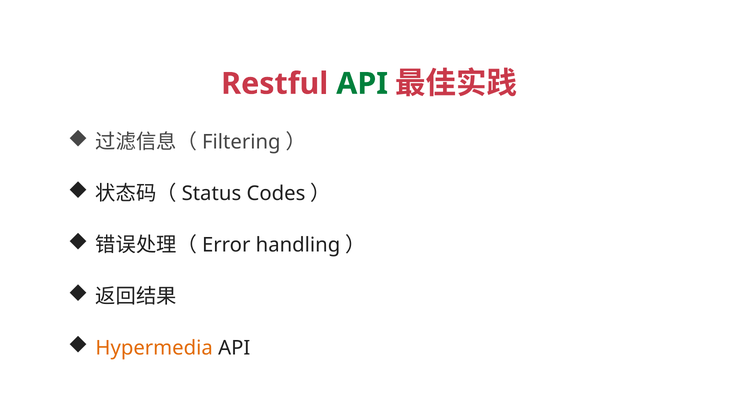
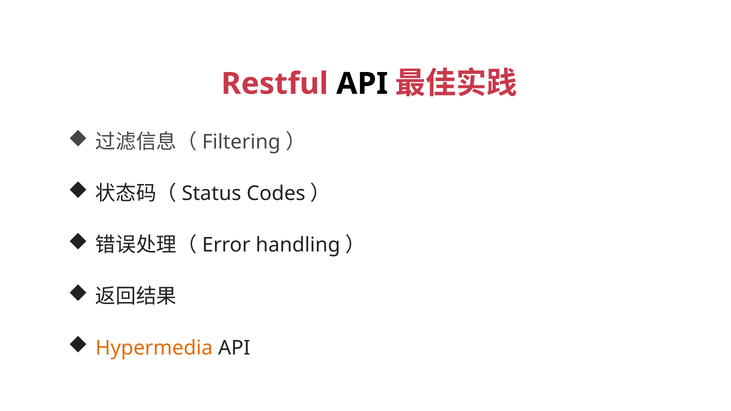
API at (362, 84) colour: green -> black
